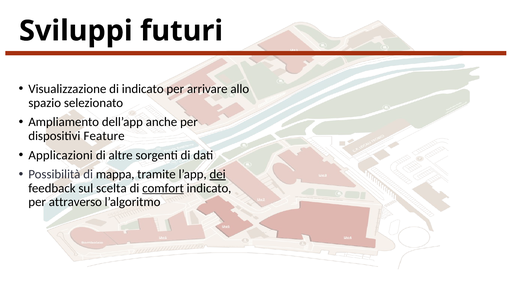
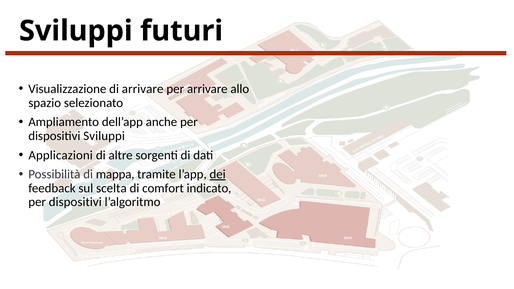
di indicato: indicato -> arrivare
dispositivi Feature: Feature -> Sviluppi
comfort underline: present -> none
attraverso at (75, 202): attraverso -> dispositivi
